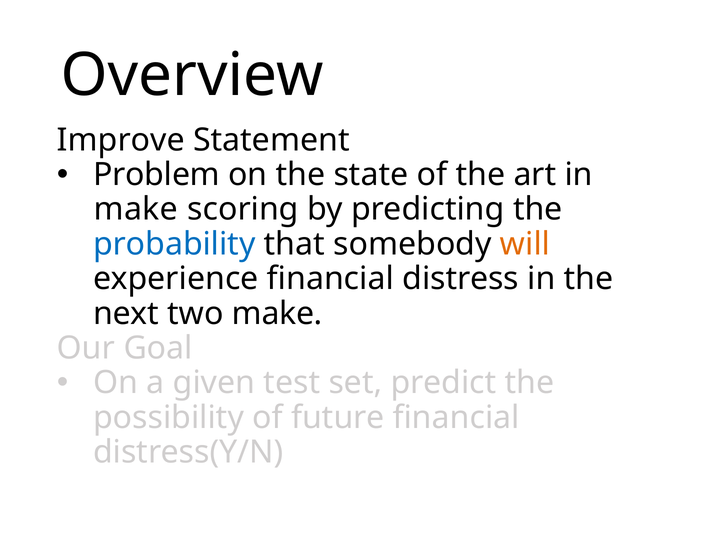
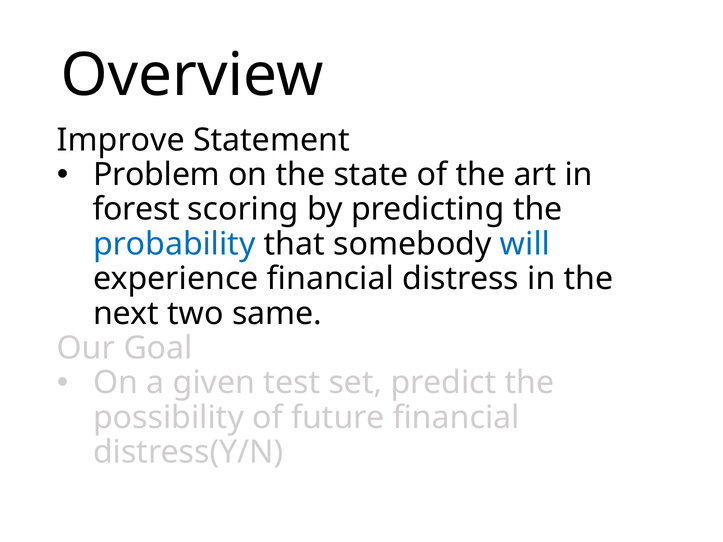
make at (136, 209): make -> forest
will colour: orange -> blue
two make: make -> same
